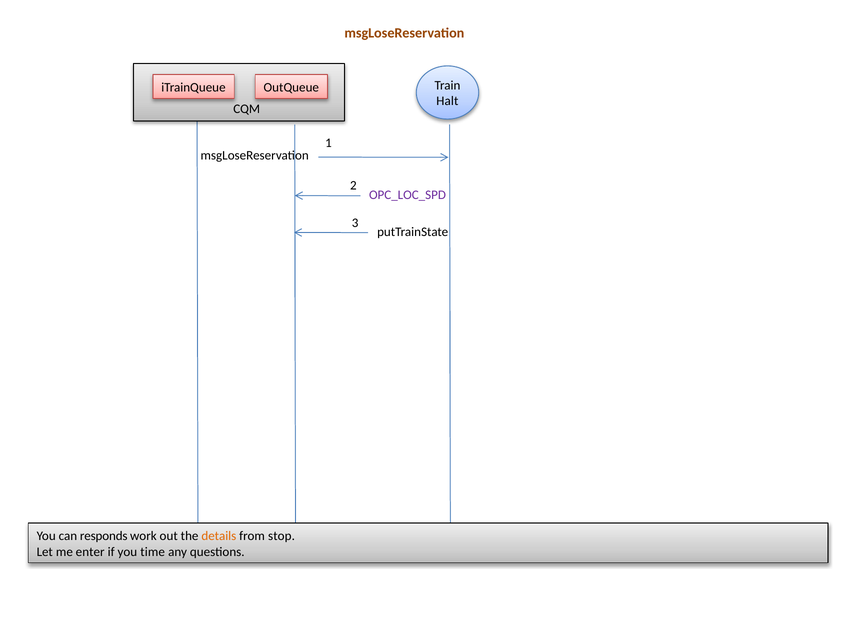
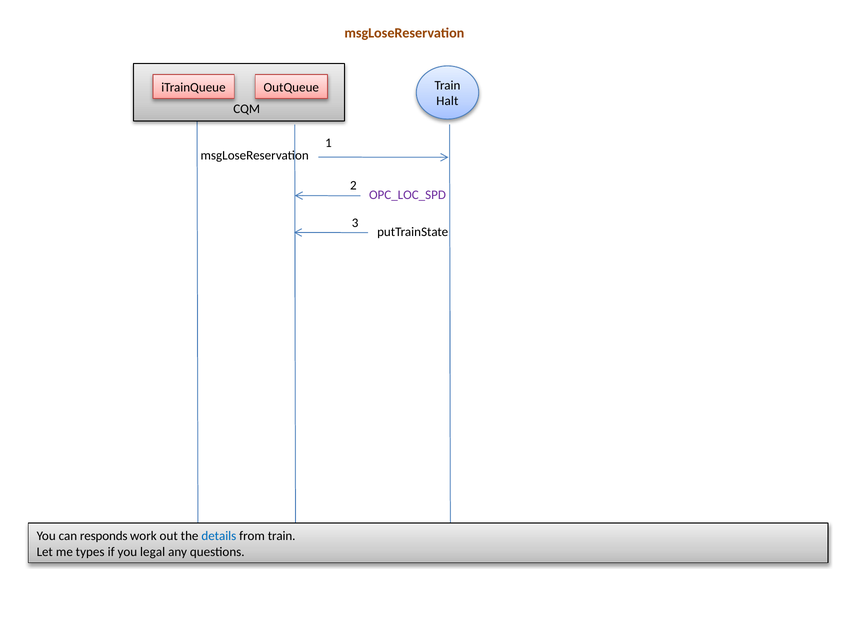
details colour: orange -> blue
from stop: stop -> train
enter: enter -> types
time: time -> legal
